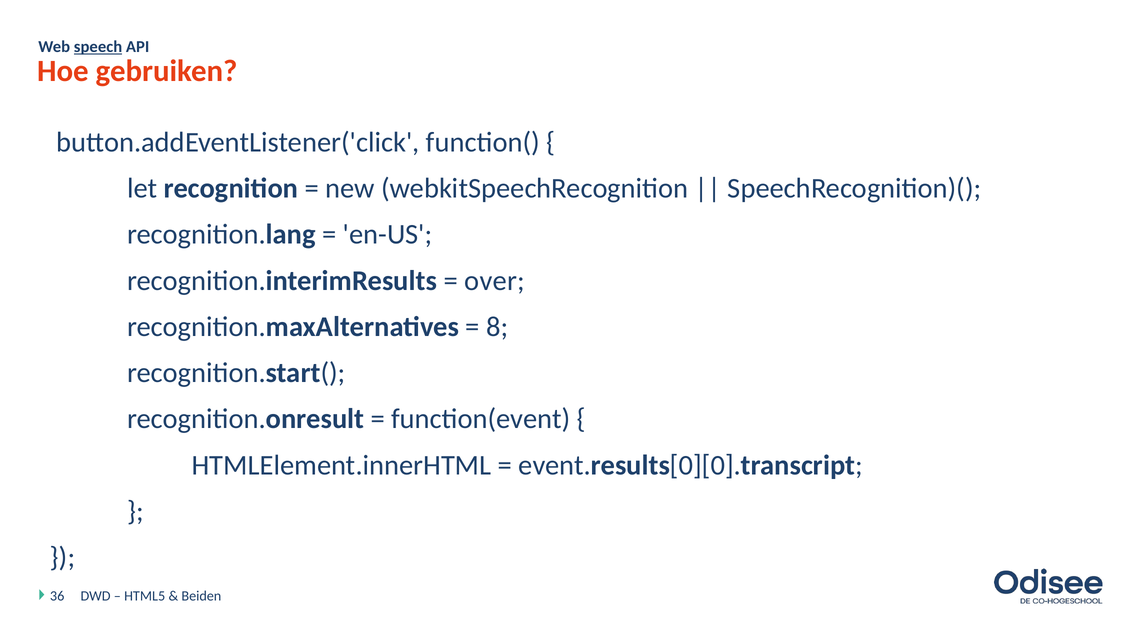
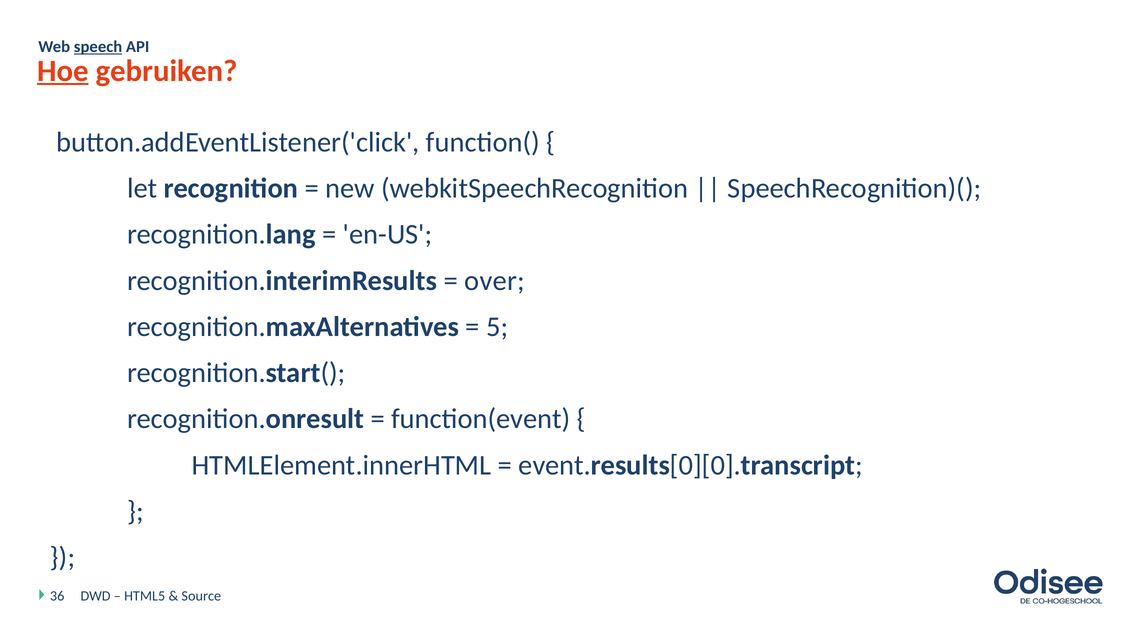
Hoe underline: none -> present
8: 8 -> 5
Beiden: Beiden -> Source
